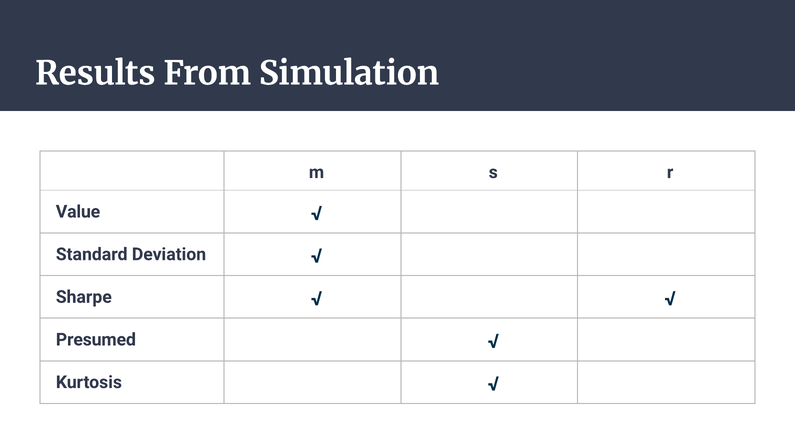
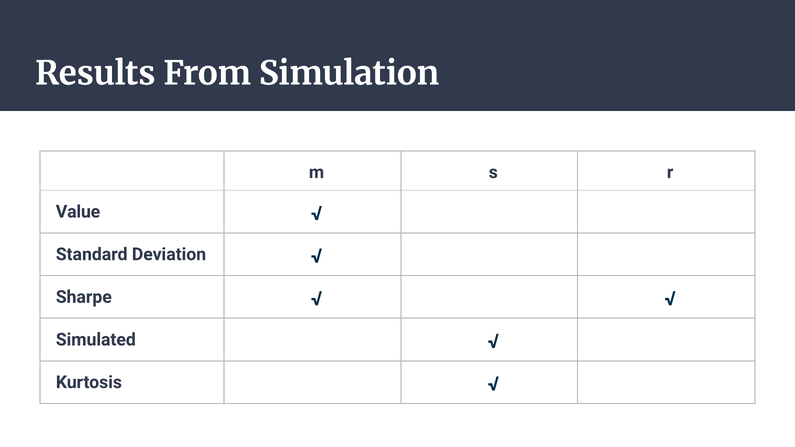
Presumed: Presumed -> Simulated
